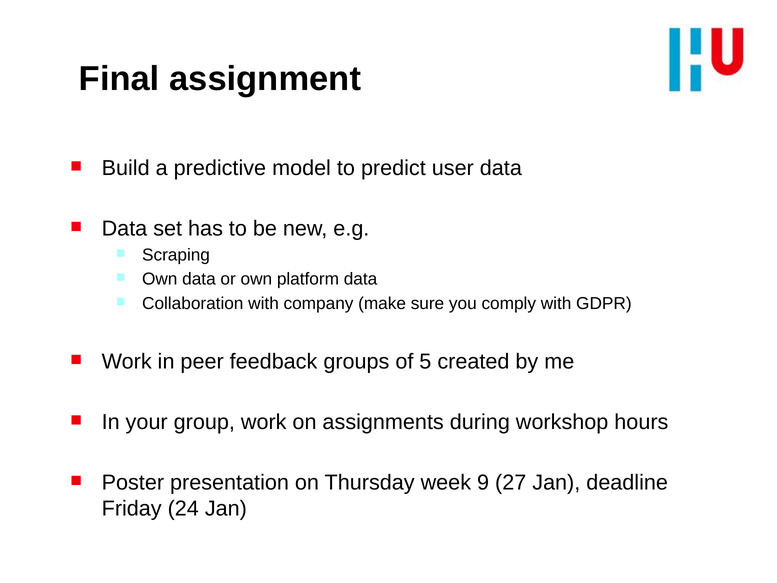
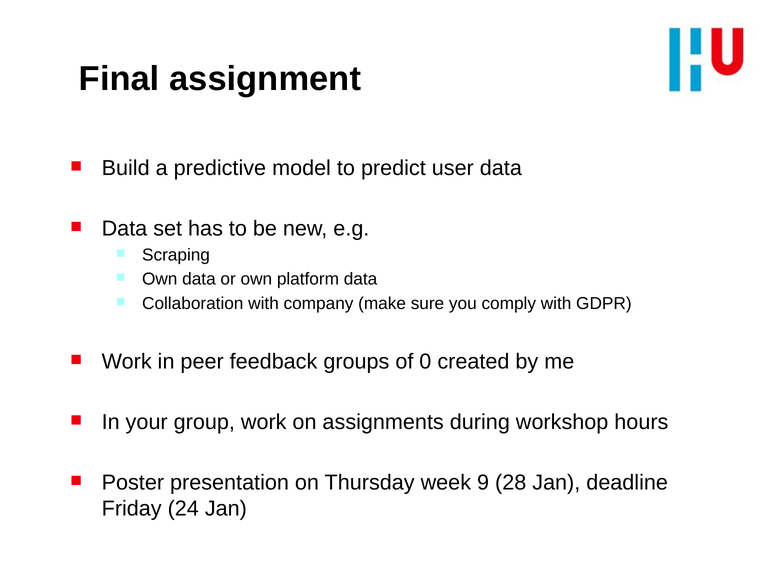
5: 5 -> 0
27: 27 -> 28
